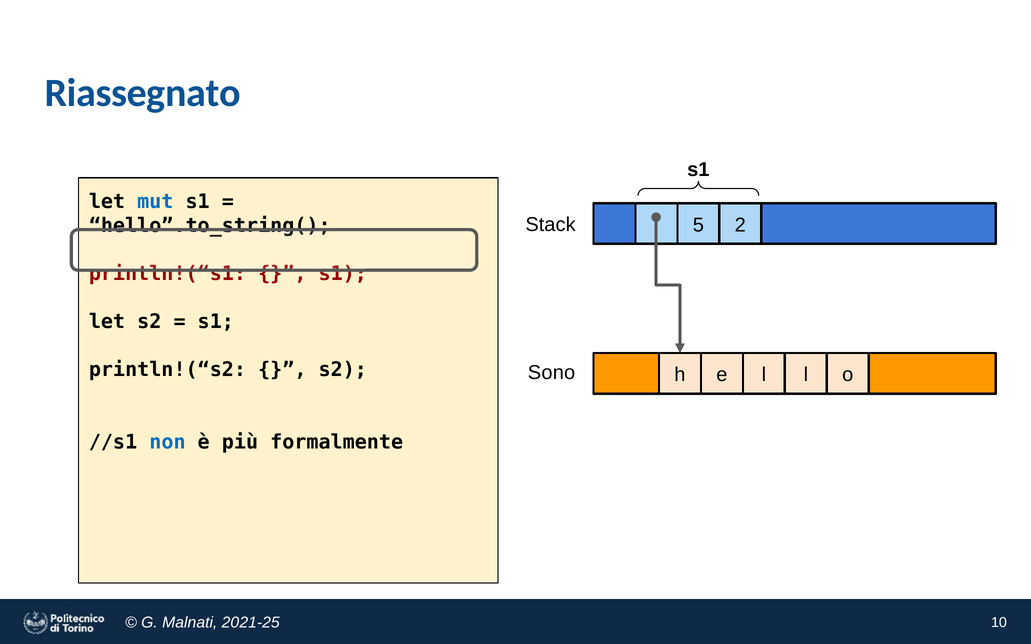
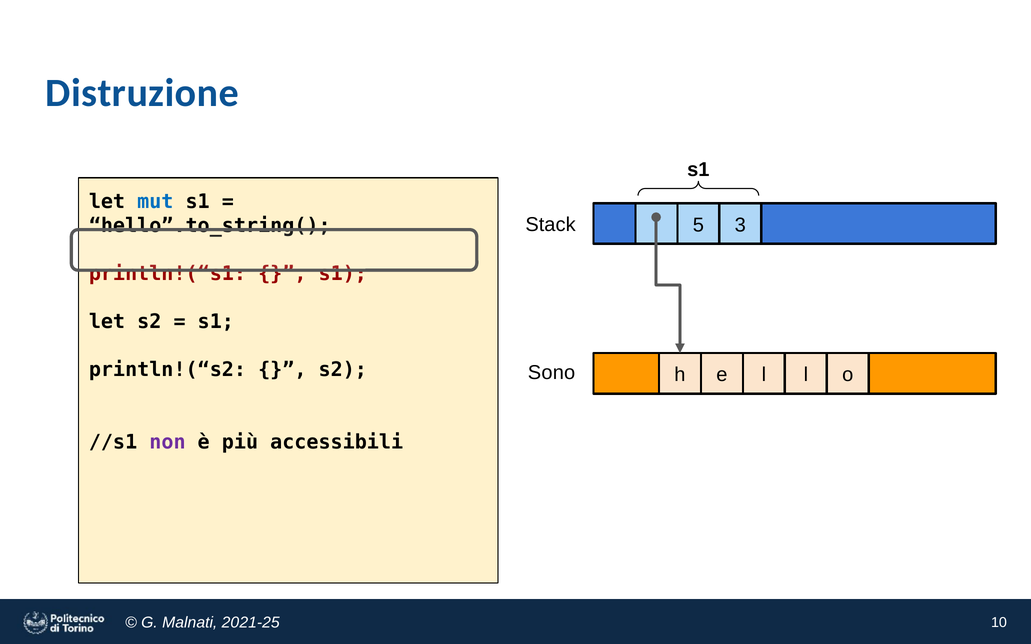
Riassegnato: Riassegnato -> Distruzione
2: 2 -> 3
non colour: blue -> purple
formalmente: formalmente -> accessibili
